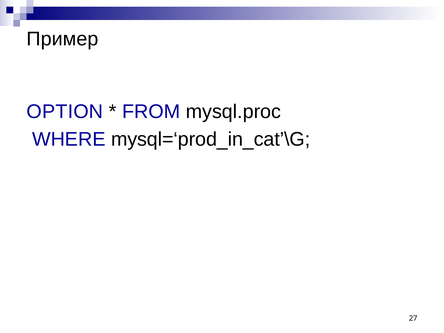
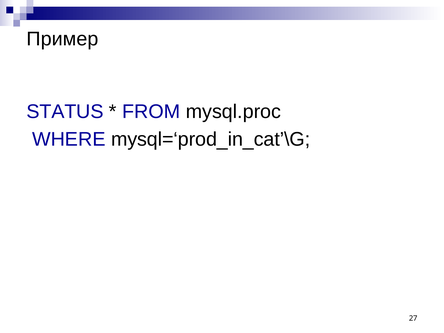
OPTION: OPTION -> STATUS
